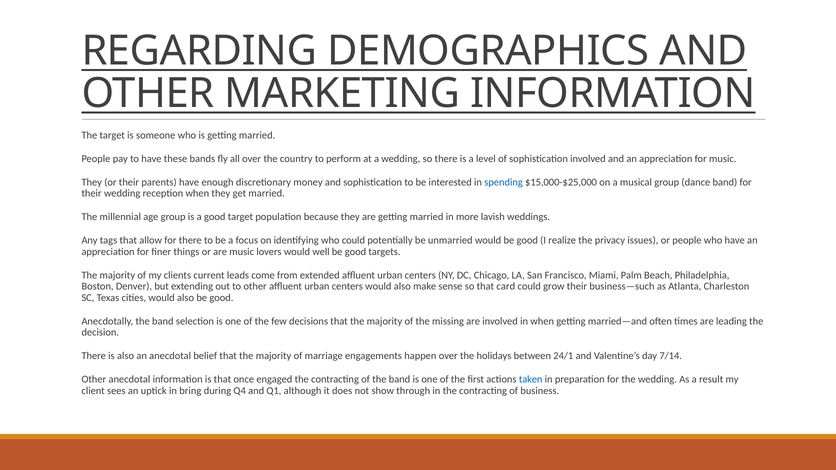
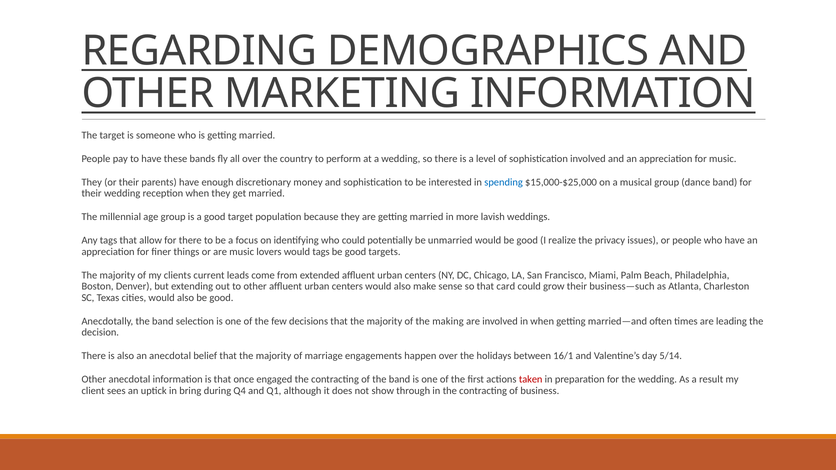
would well: well -> tags
missing: missing -> making
24/1: 24/1 -> 16/1
7/14: 7/14 -> 5/14
taken colour: blue -> red
